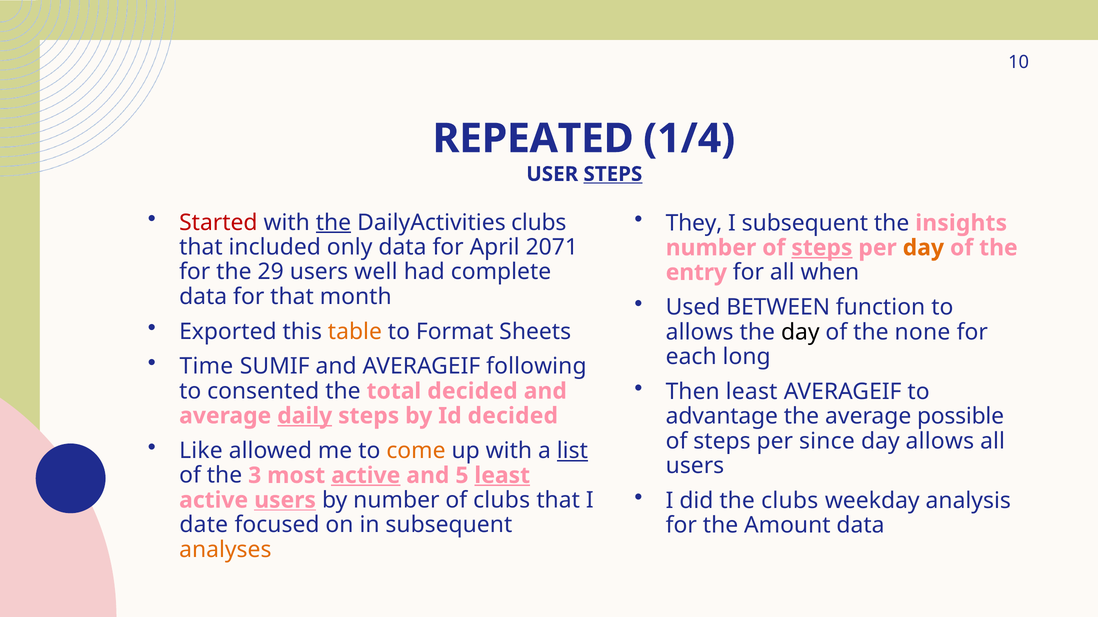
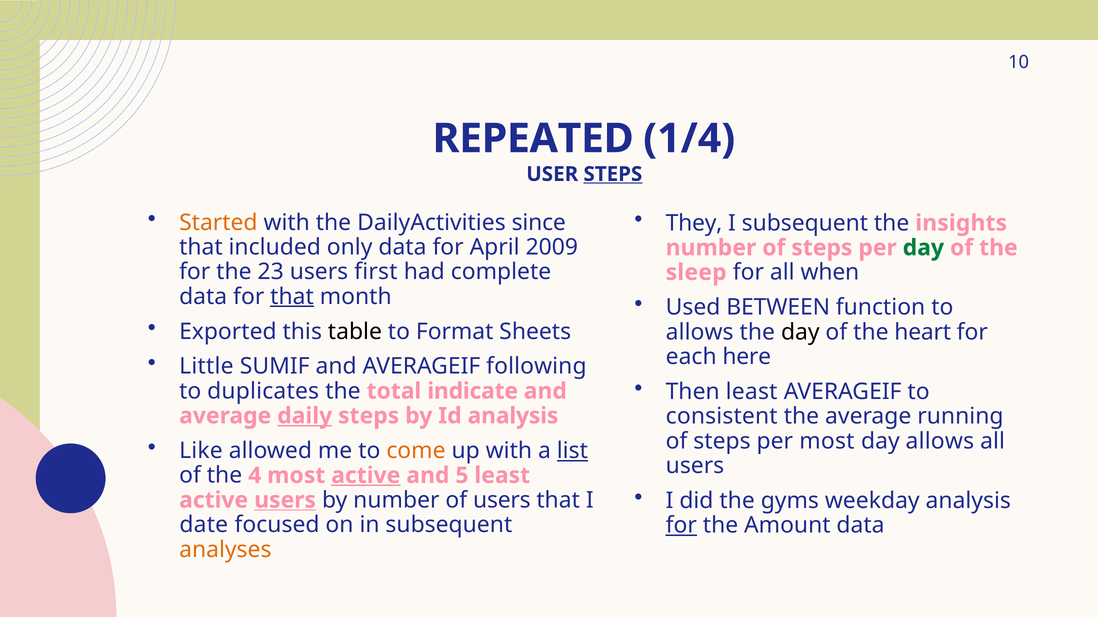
Started colour: red -> orange
the at (333, 223) underline: present -> none
DailyActivities clubs: clubs -> since
2071: 2071 -> 2009
steps at (822, 248) underline: present -> none
day at (923, 248) colour: orange -> green
29: 29 -> 23
well: well -> first
entry: entry -> sleep
that at (292, 297) underline: none -> present
table colour: orange -> black
none: none -> heart
long: long -> here
Time: Time -> Little
consented: consented -> duplicates
total decided: decided -> indicate
advantage: advantage -> consistent
possible: possible -> running
Id decided: decided -> analysis
per since: since -> most
3: 3 -> 4
least at (502, 476) underline: present -> none
the clubs: clubs -> gyms
of clubs: clubs -> users
for at (681, 526) underline: none -> present
